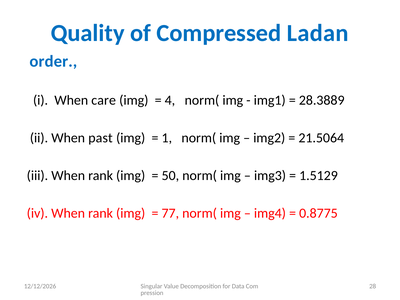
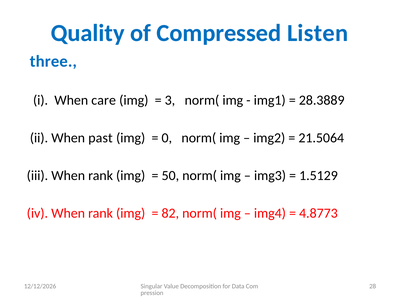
Ladan: Ladan -> Listen
order: order -> three
4: 4 -> 3
1: 1 -> 0
77: 77 -> 82
0.8775: 0.8775 -> 4.8773
